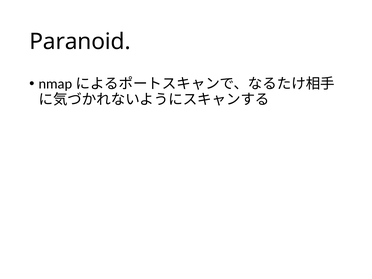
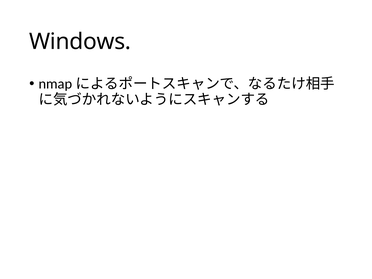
Paranoid: Paranoid -> Windows
